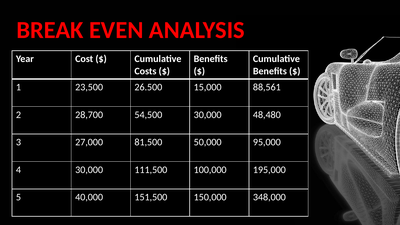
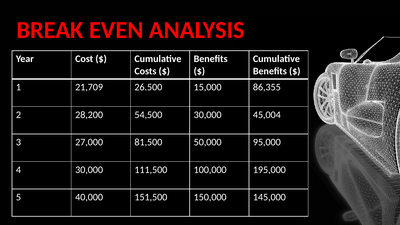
23,500: 23,500 -> 21,709
88,561: 88,561 -> 86,355
28,700: 28,700 -> 28,200
48,480: 48,480 -> 45,004
348,000: 348,000 -> 145,000
